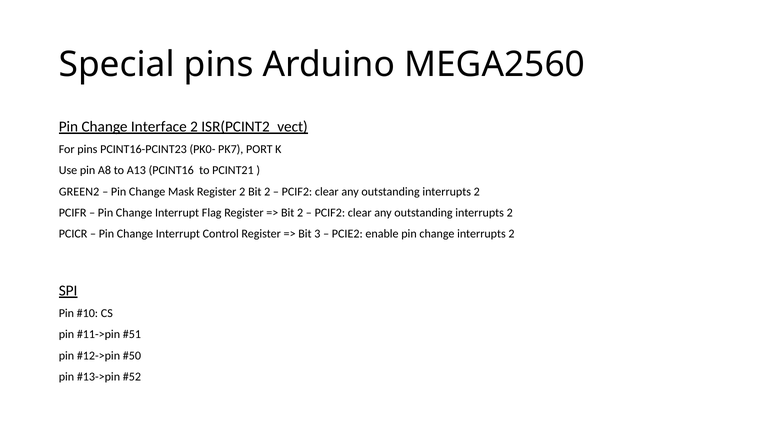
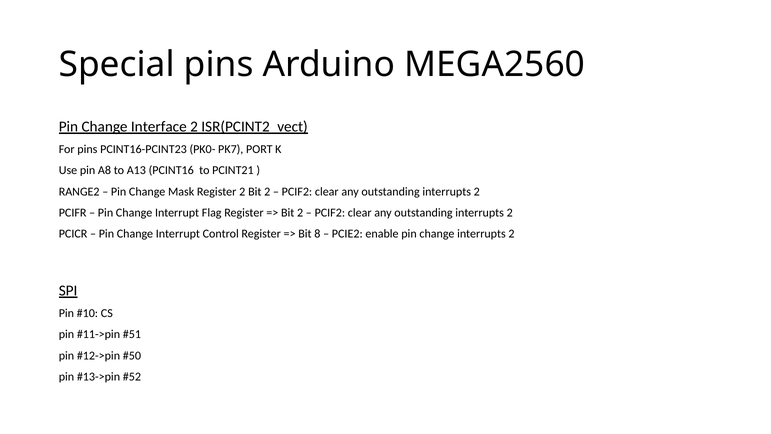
GREEN2: GREEN2 -> RANGE2
3: 3 -> 8
